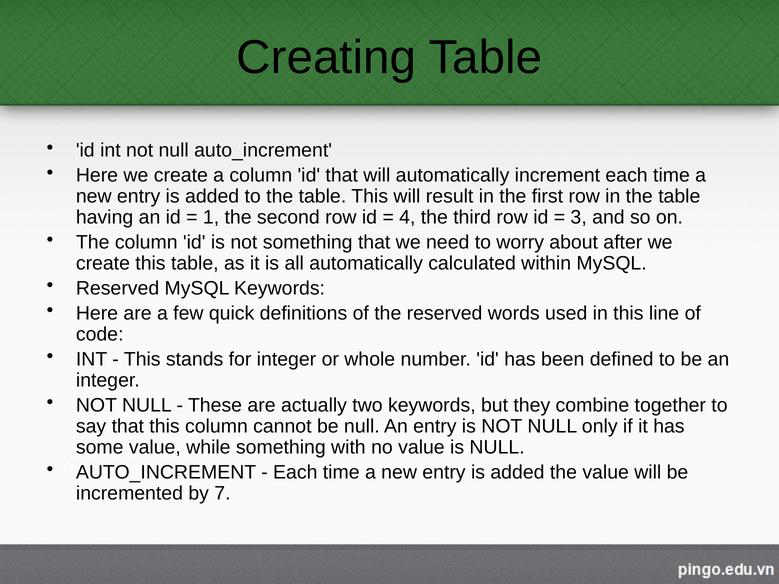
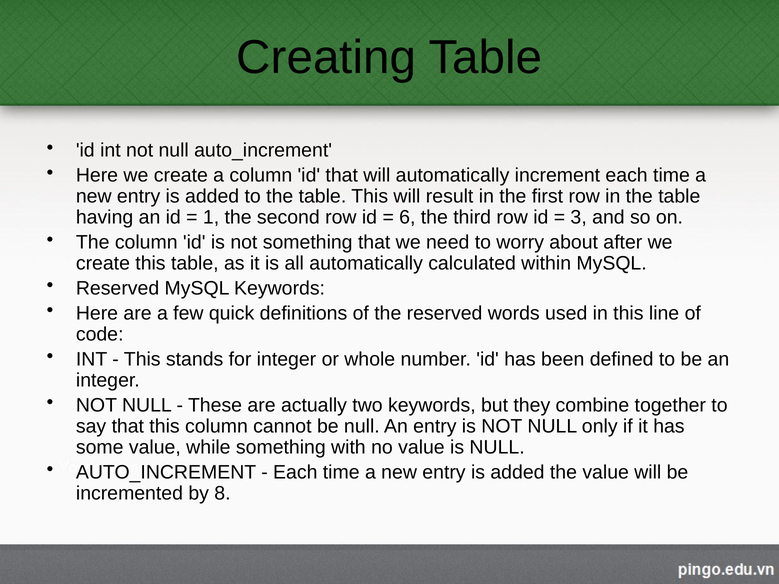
4: 4 -> 6
7: 7 -> 8
